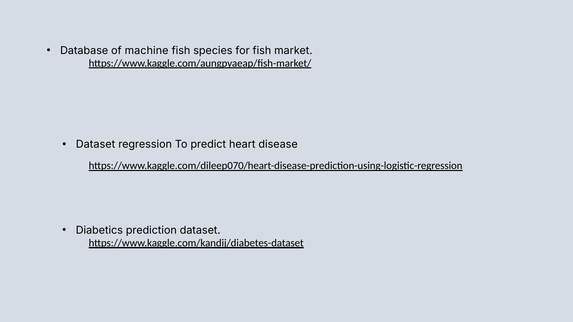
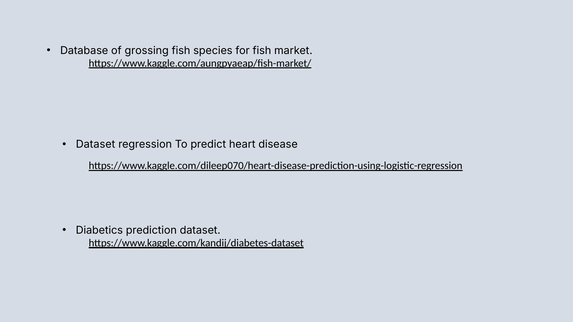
machine: machine -> grossing
